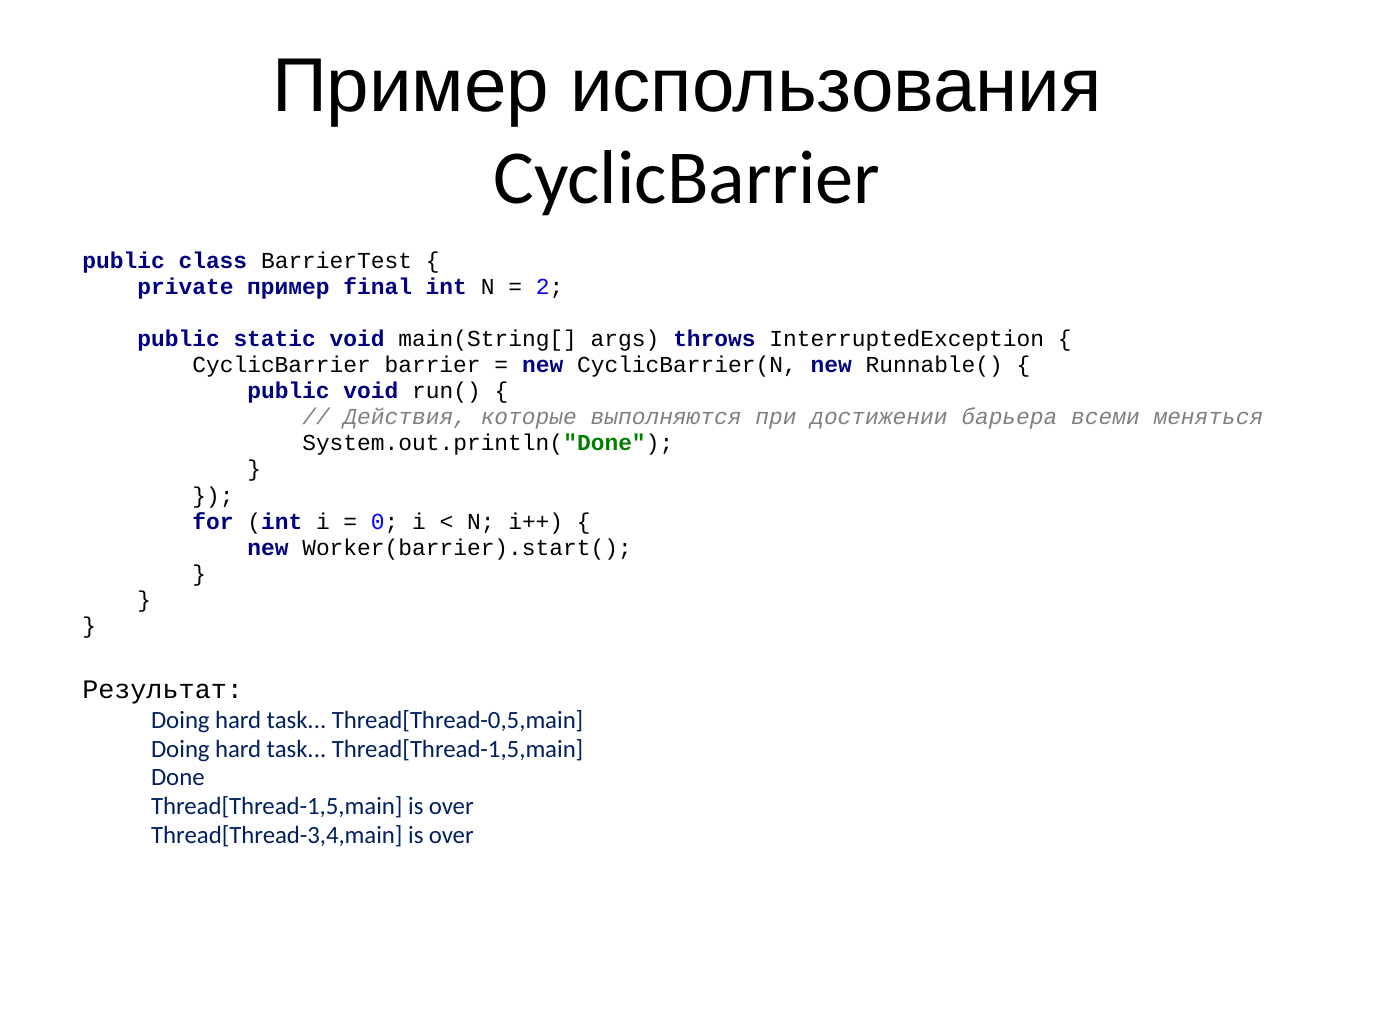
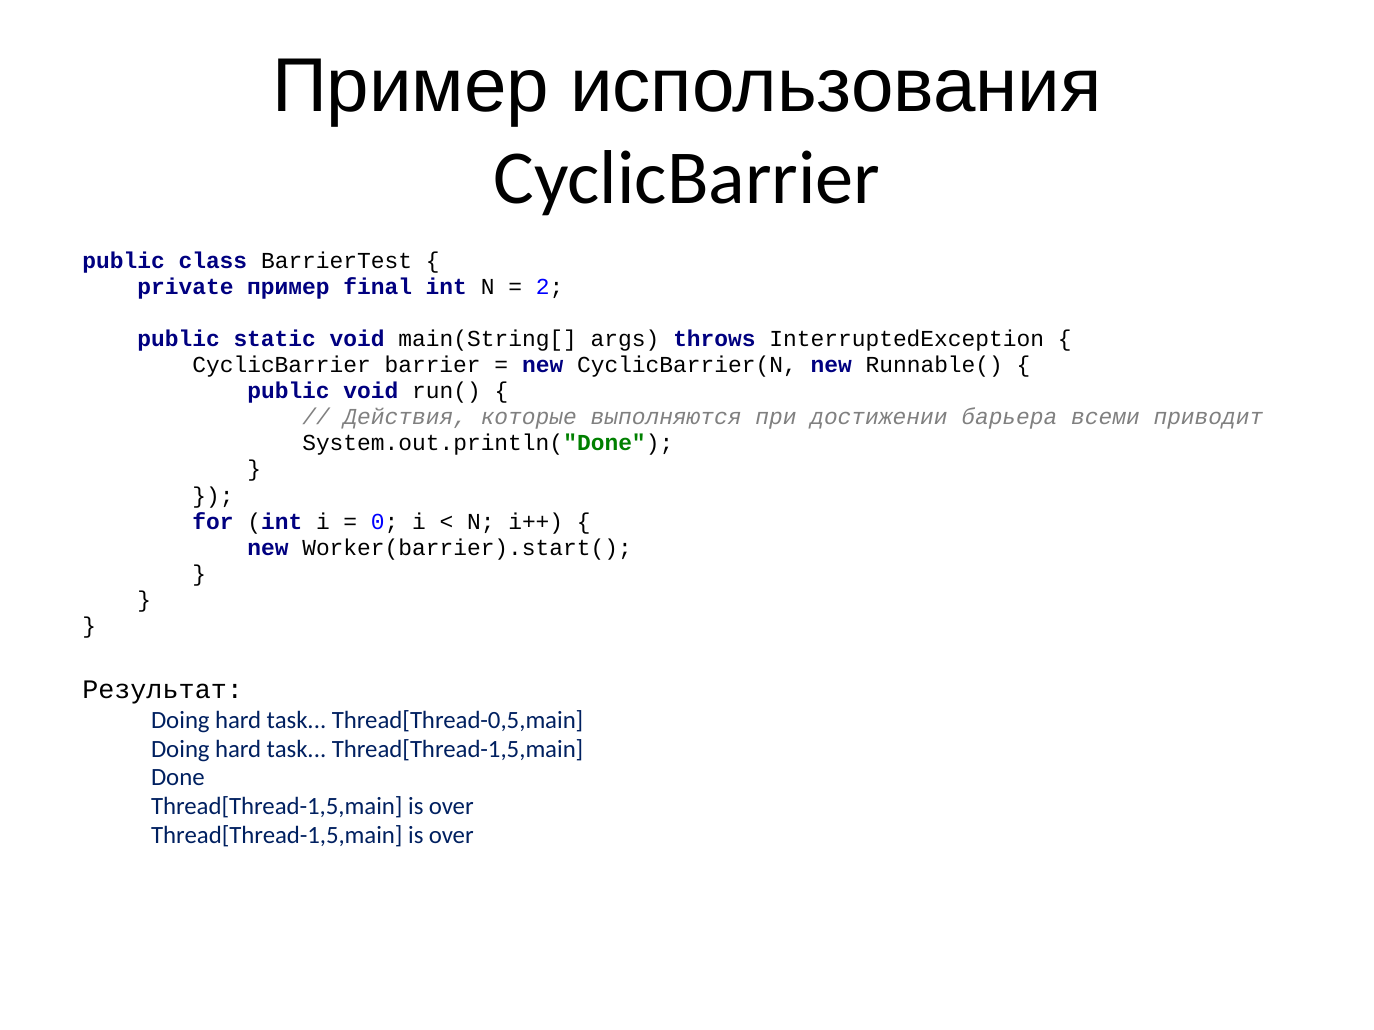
меняться: меняться -> приводит
Thread[Thread-3,4,main at (277, 836): Thread[Thread-3,4,main -> Thread[Thread-1,5,main
